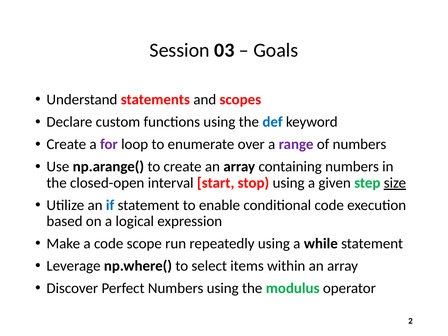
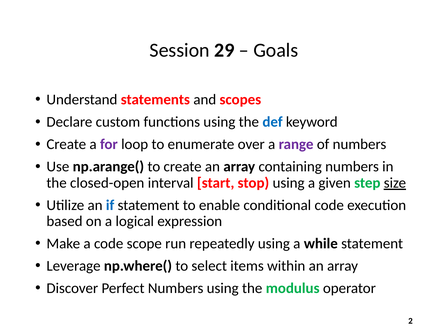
03: 03 -> 29
